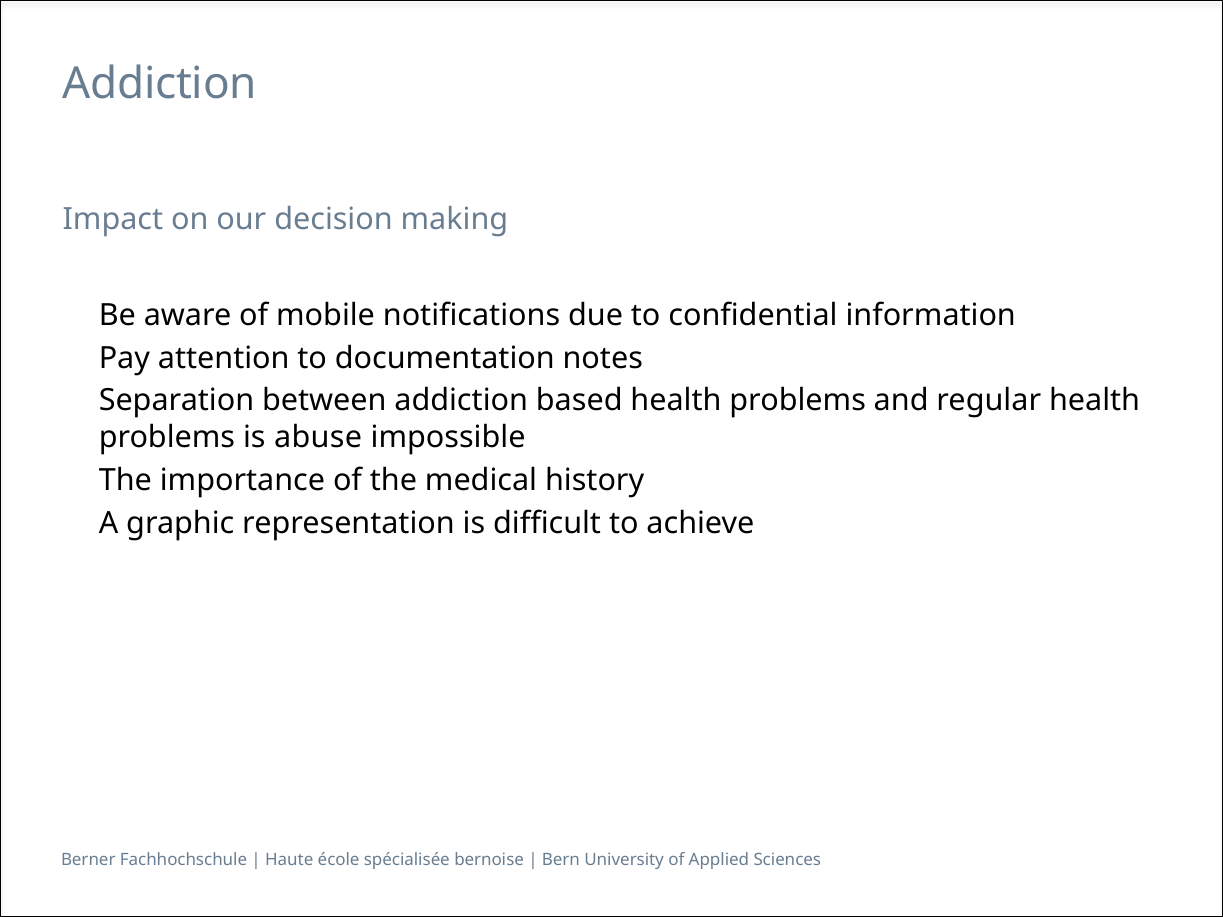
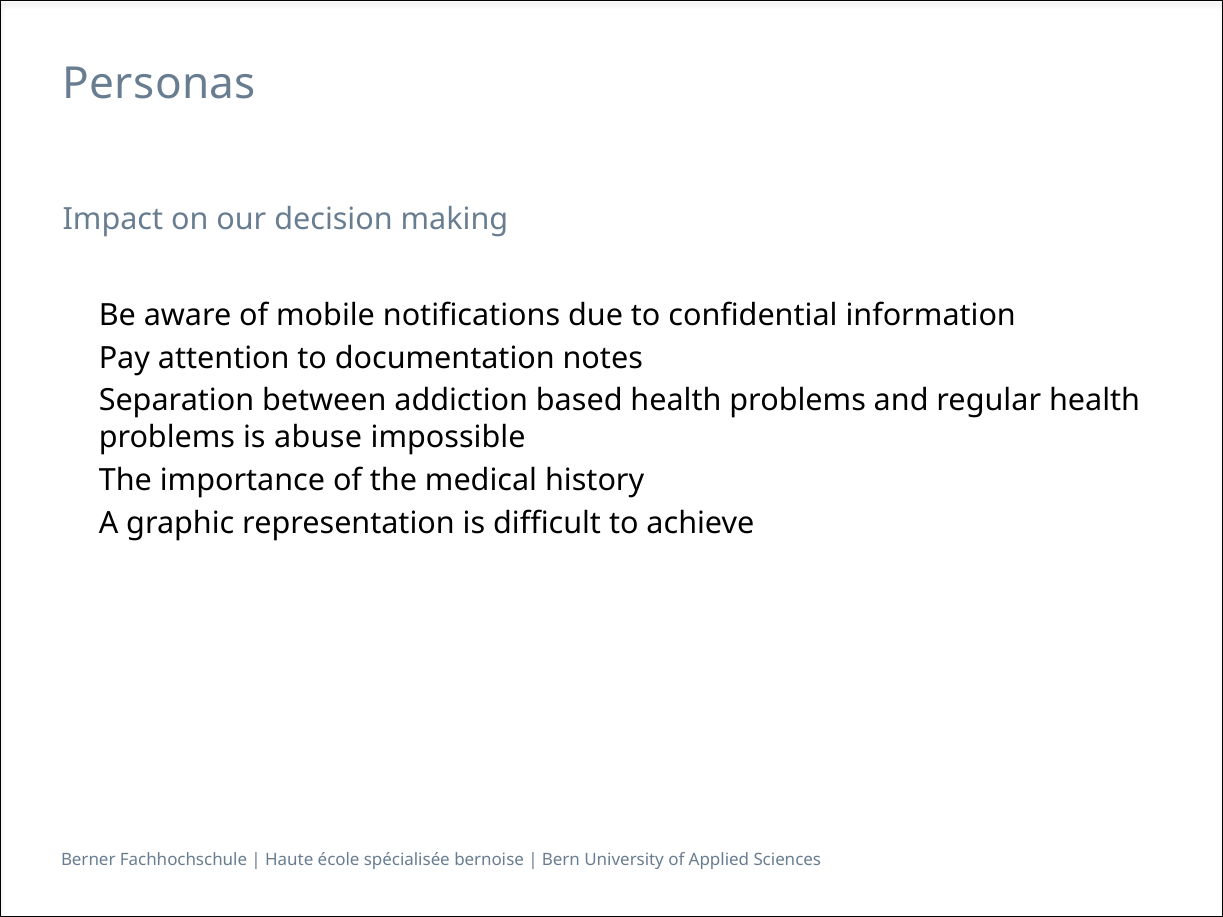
Addiction at (160, 84): Addiction -> Personas
